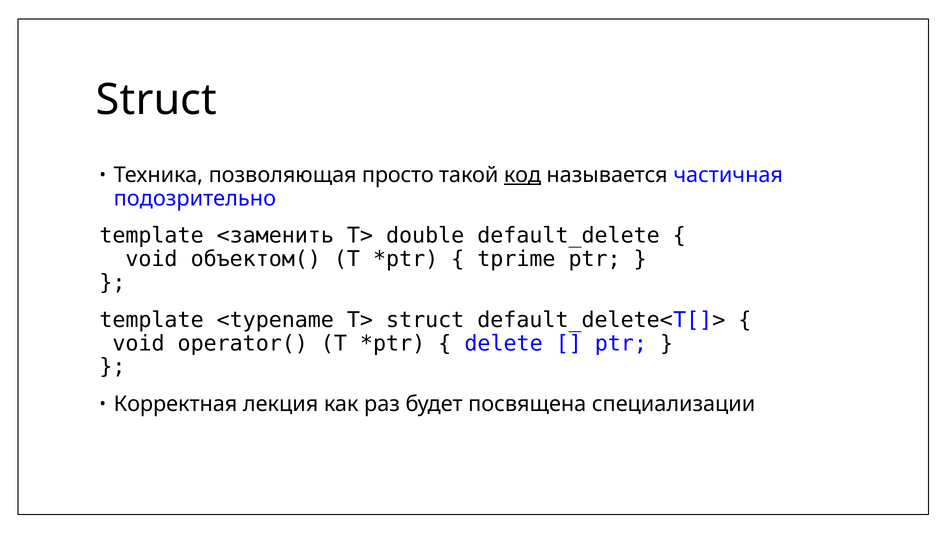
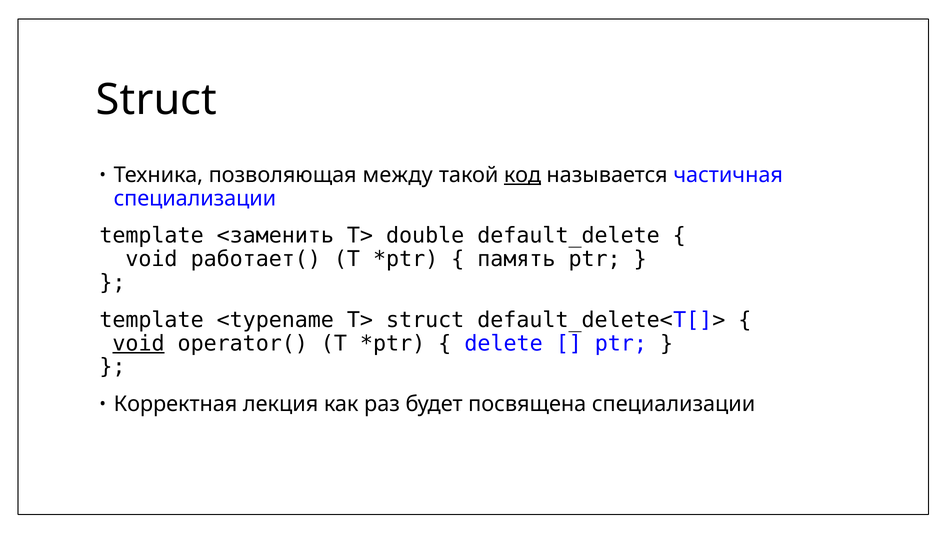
просто: просто -> между
подозрительно at (195, 198): подозрительно -> специализации
объектом(: объектом( -> работает(
tprime: tprime -> память
void at (139, 343) underline: none -> present
